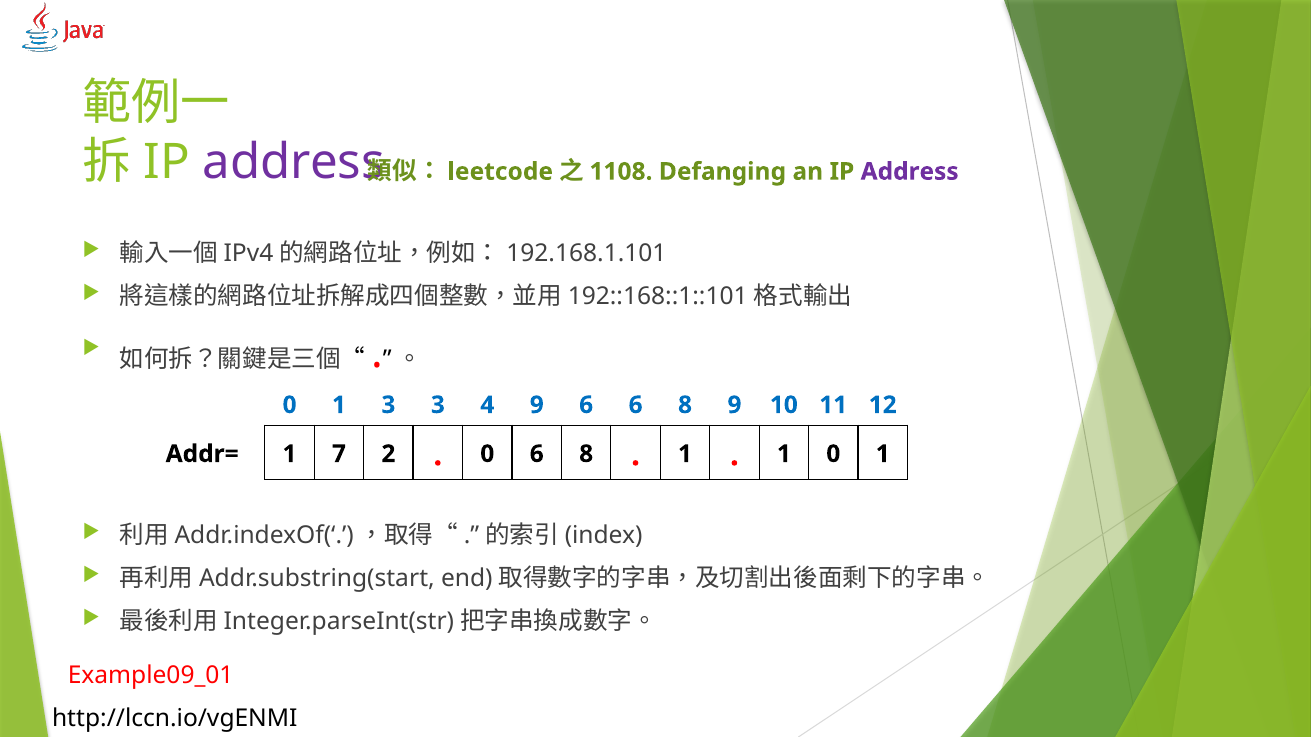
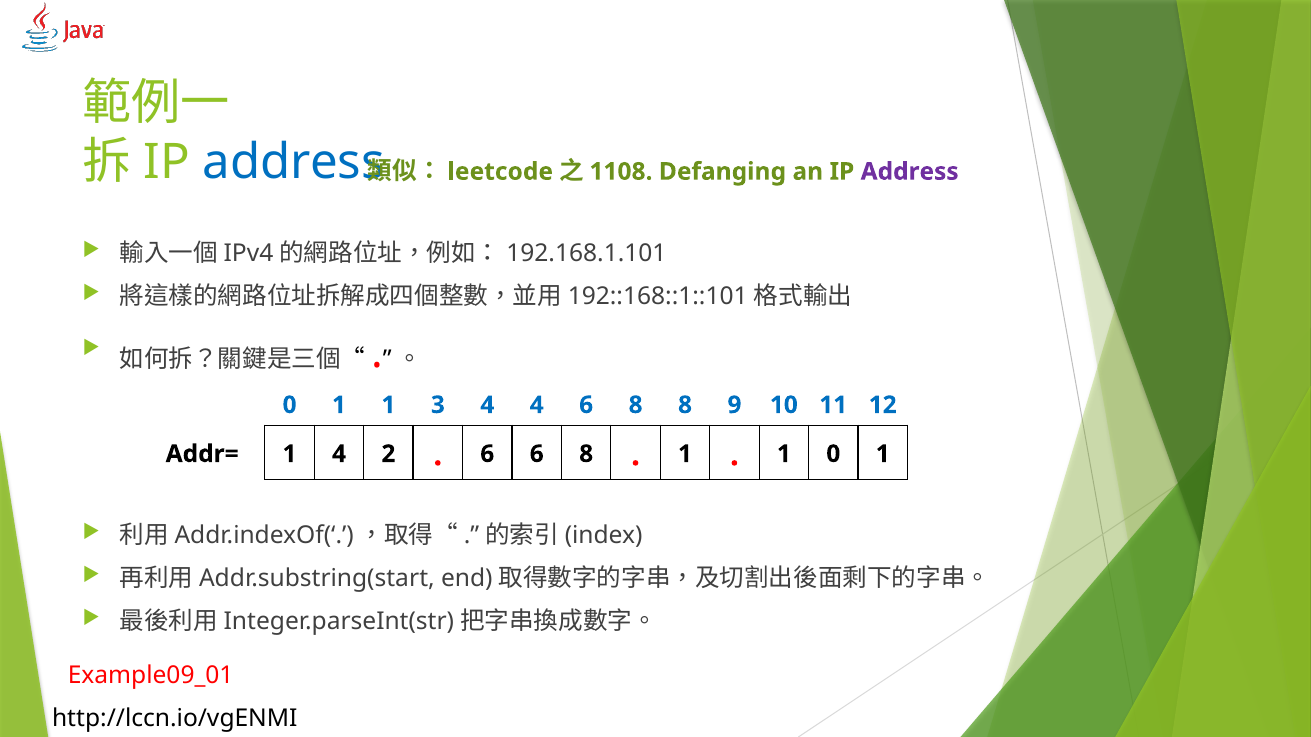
address at (294, 162) colour: purple -> blue
1 3: 3 -> 1
4 9: 9 -> 4
6 at (636, 405): 6 -> 8
1 7: 7 -> 4
0 at (487, 454): 0 -> 6
